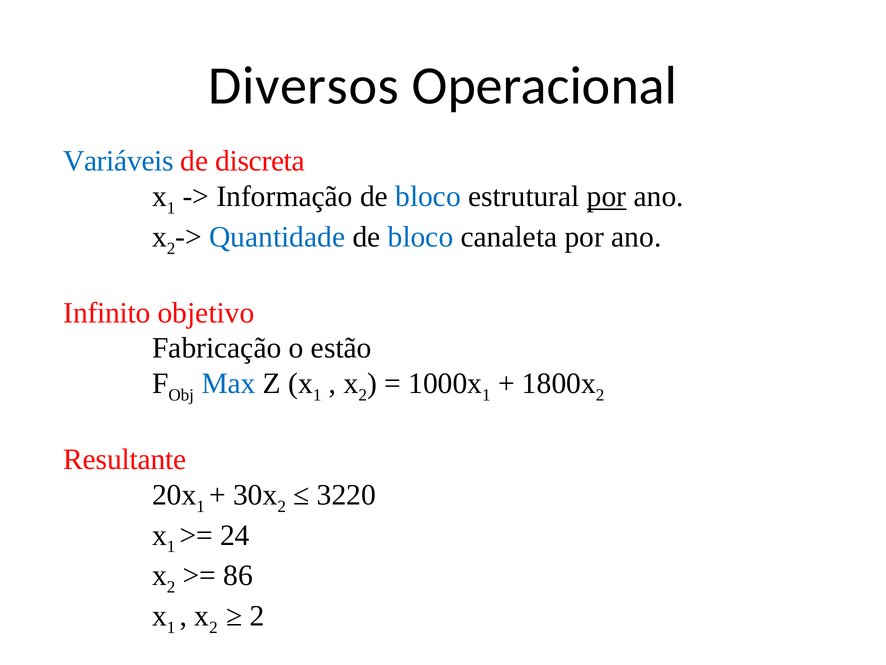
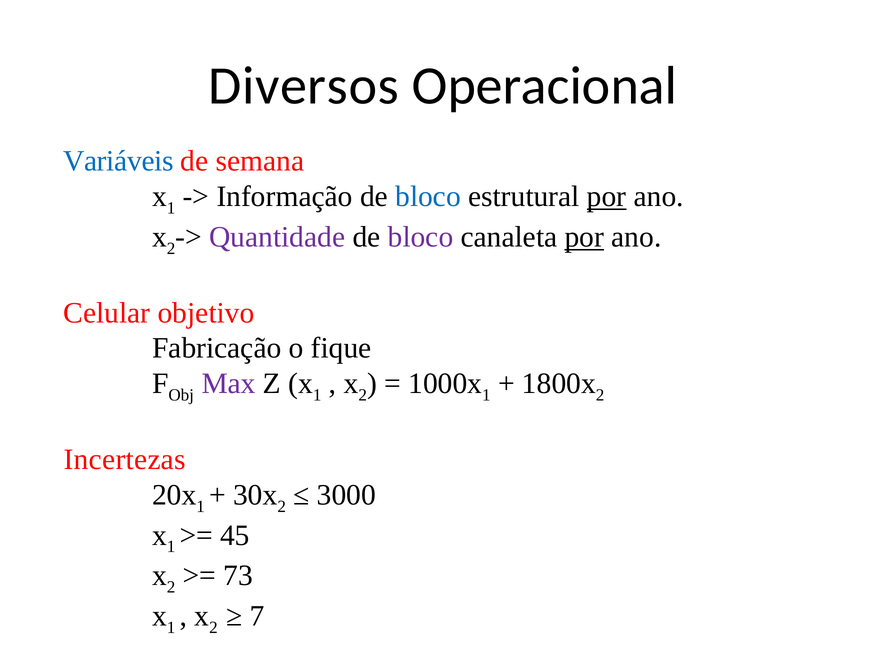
discreta: discreta -> semana
Quantidade colour: blue -> purple
bloco at (421, 237) colour: blue -> purple
por at (584, 237) underline: none -> present
Infinito: Infinito -> Celular
estão: estão -> fique
Max colour: blue -> purple
Resultante: Resultante -> Incertezas
3220: 3220 -> 3000
24: 24 -> 45
86: 86 -> 73
2 at (257, 616): 2 -> 7
